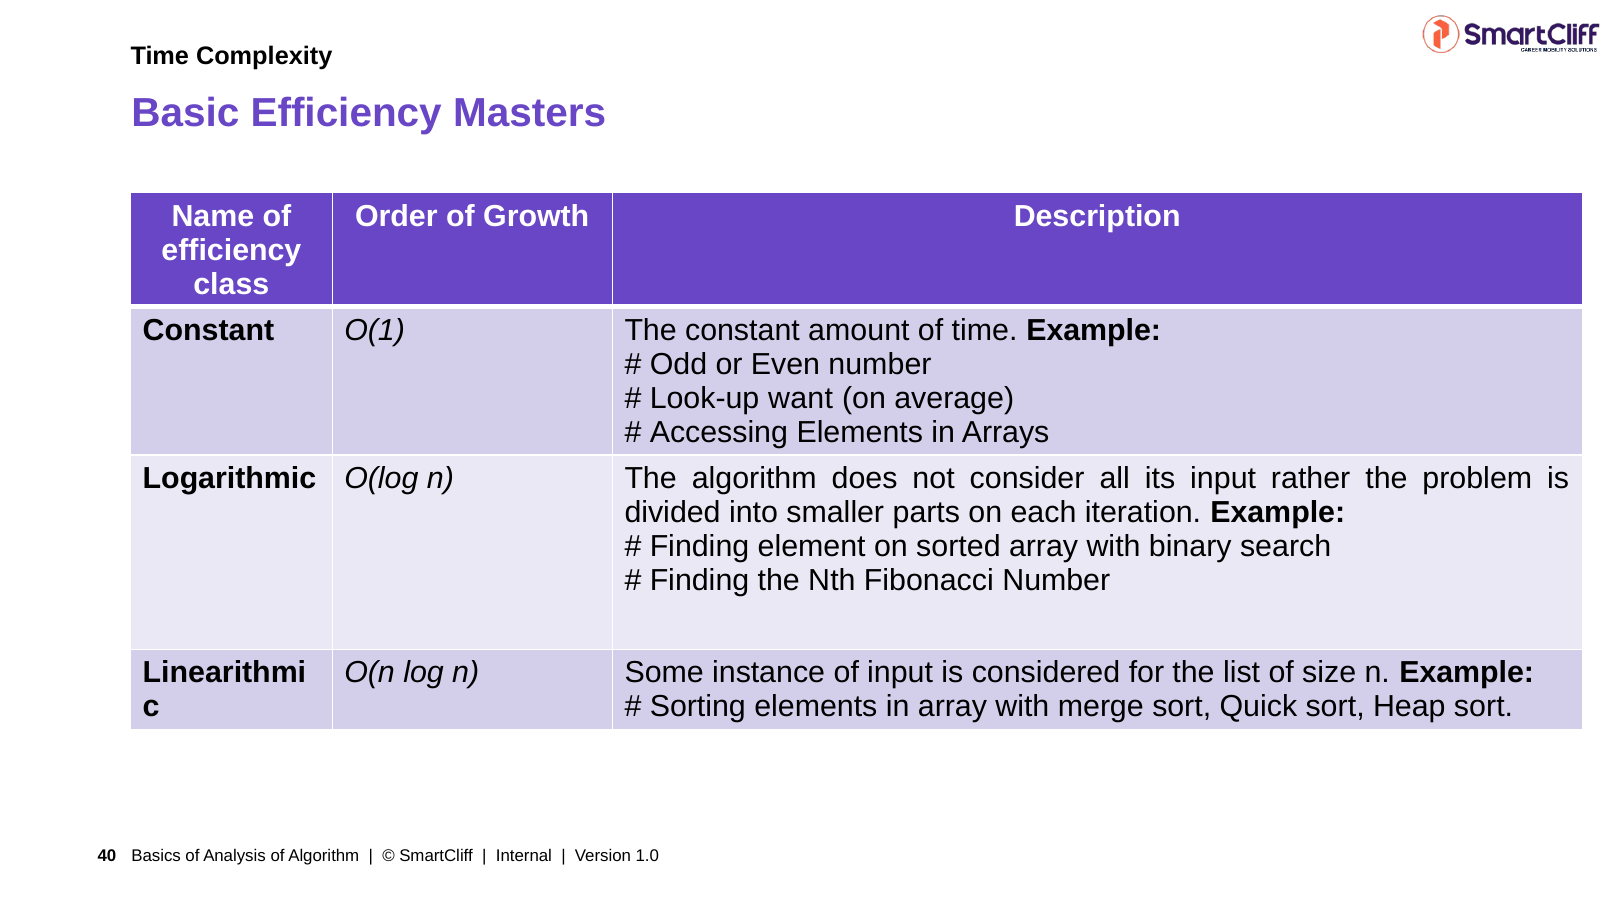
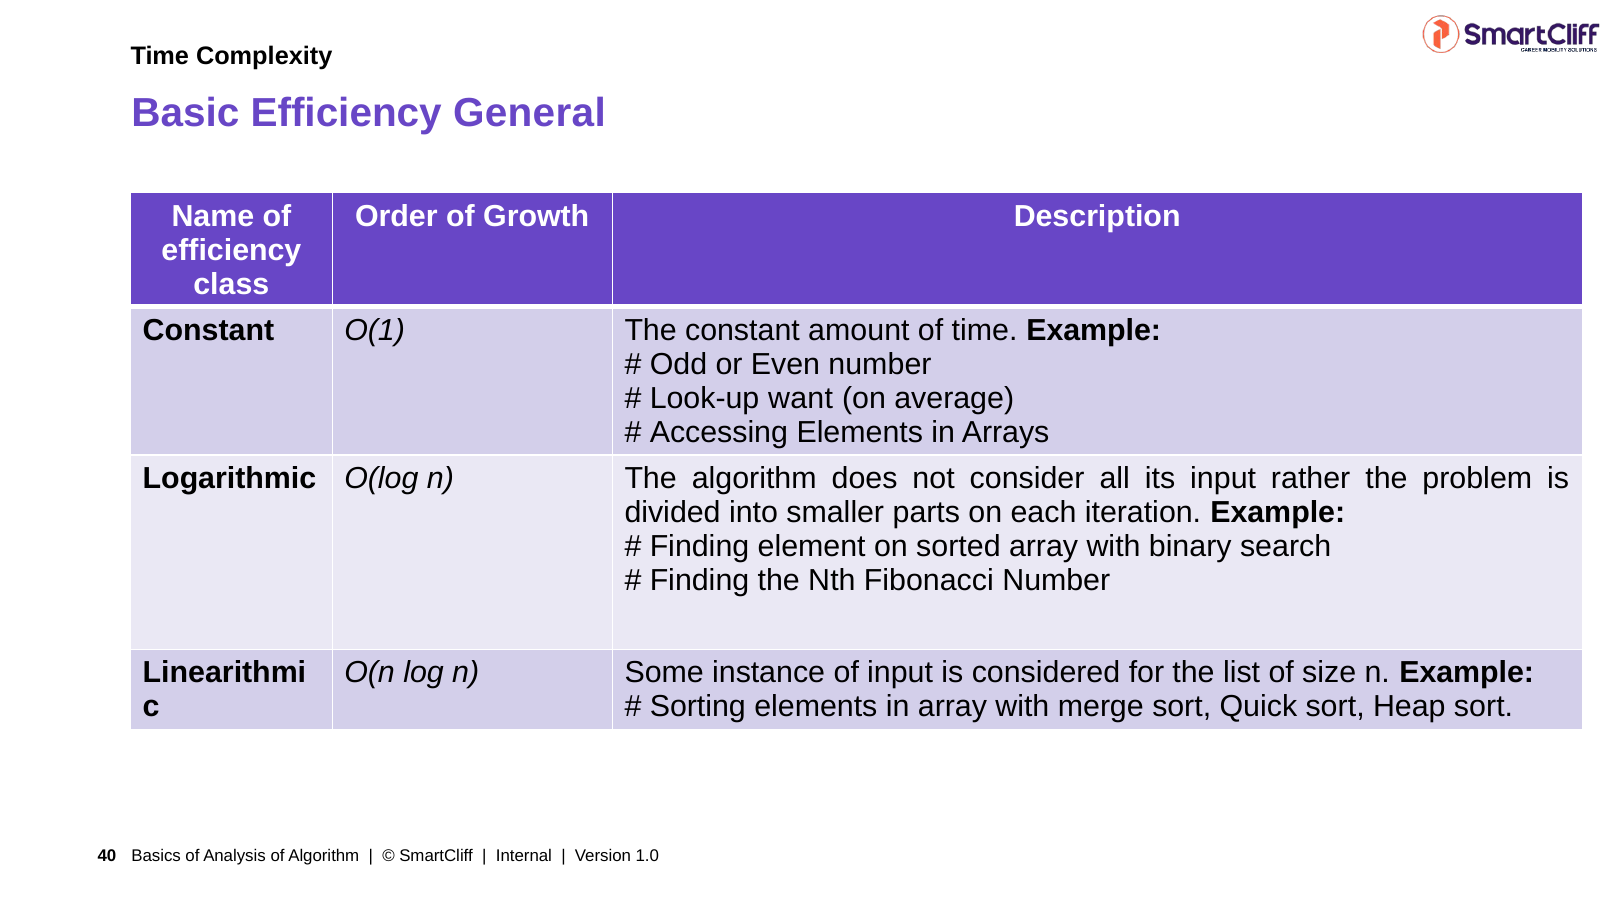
Masters: Masters -> General
